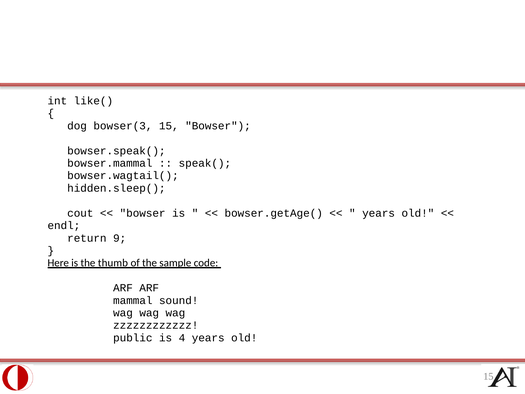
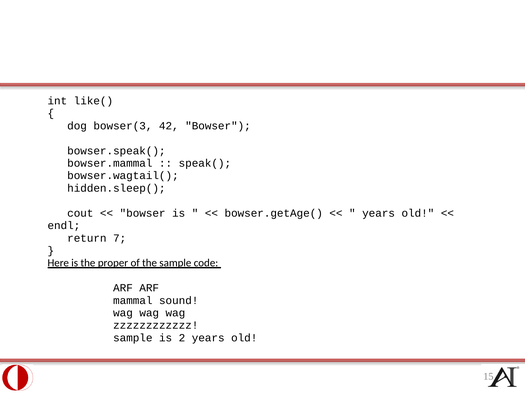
bowser(3 15: 15 -> 42
9: 9 -> 7
thumb: thumb -> proper
public at (133, 338): public -> sample
4: 4 -> 2
